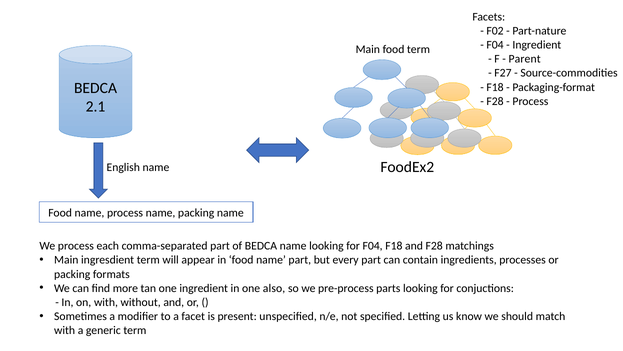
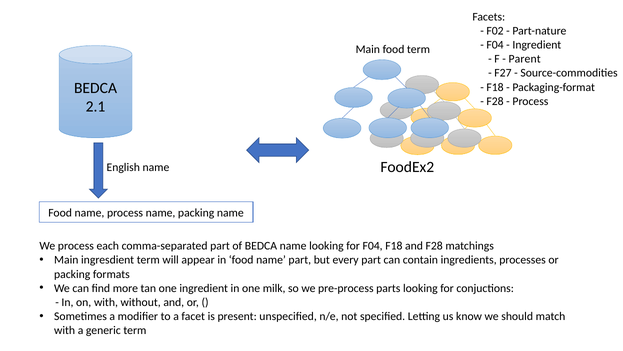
also: also -> milk
